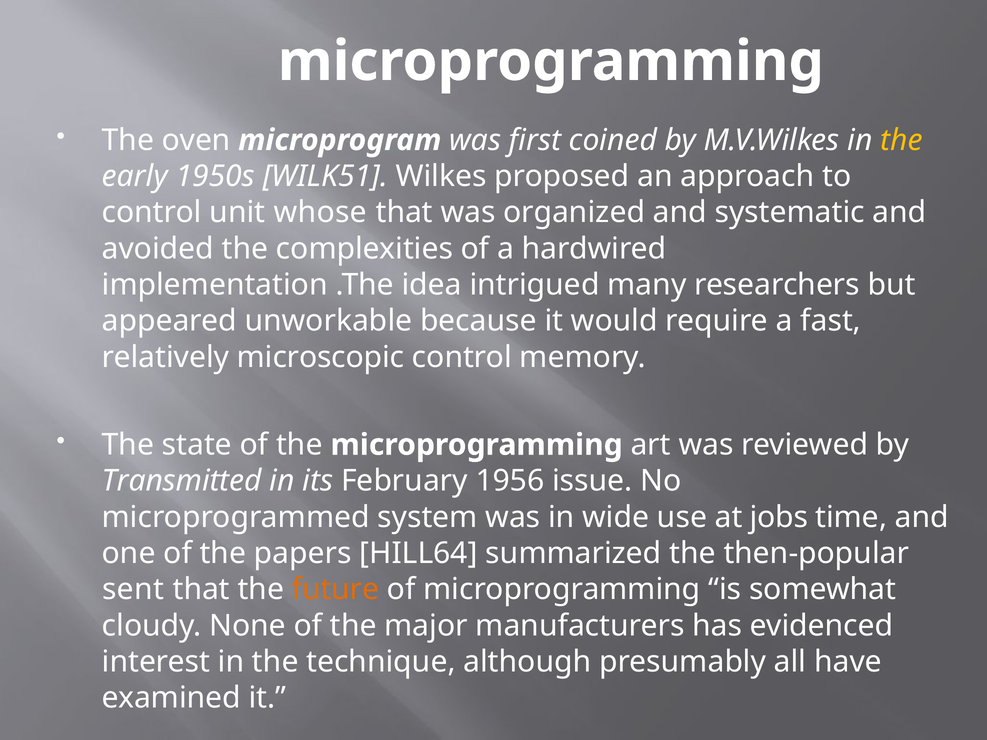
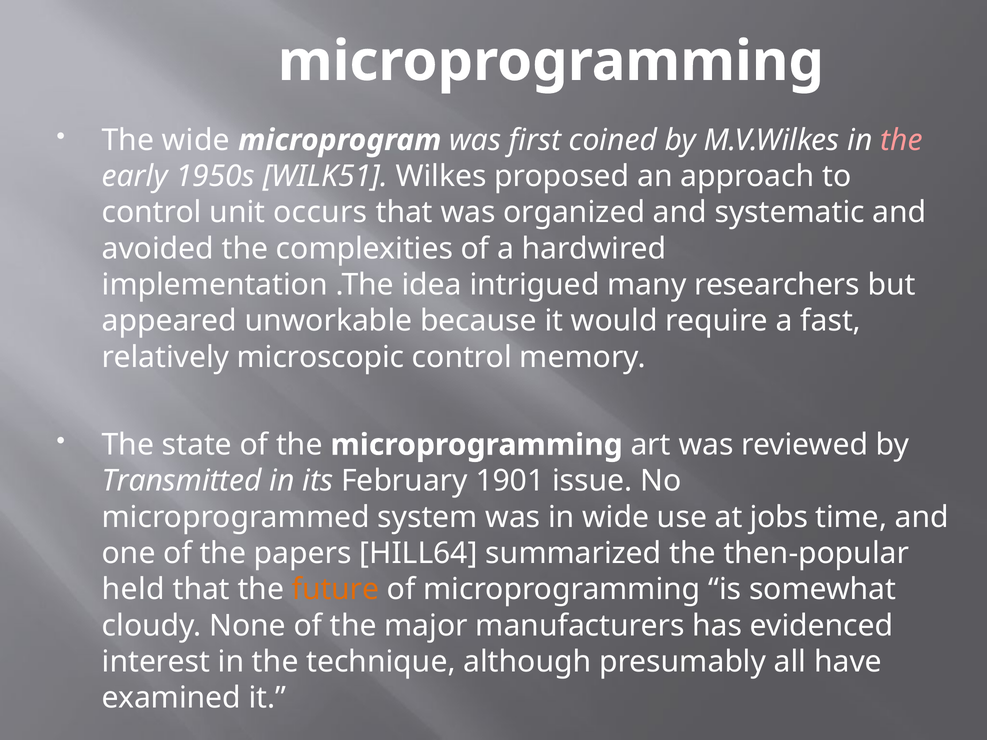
The oven: oven -> wide
the at (901, 140) colour: yellow -> pink
whose: whose -> occurs
1956: 1956 -> 1901
sent: sent -> held
